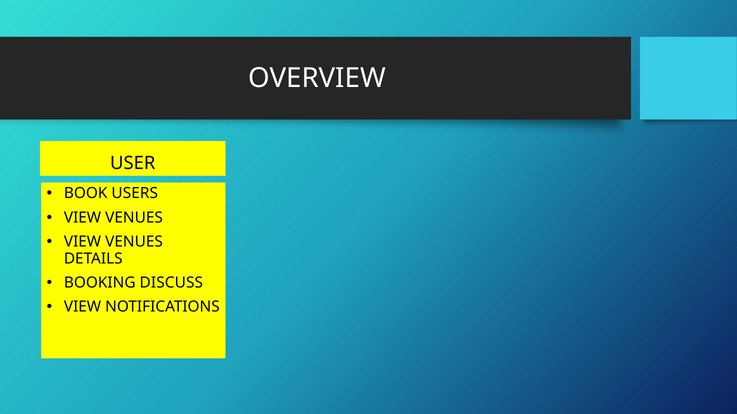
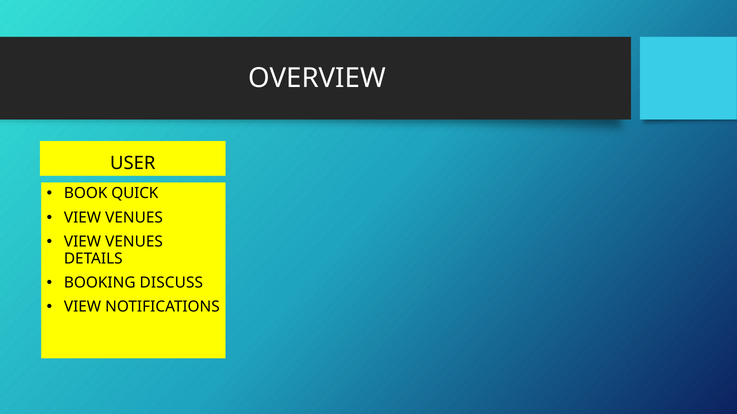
USERS: USERS -> QUICK
